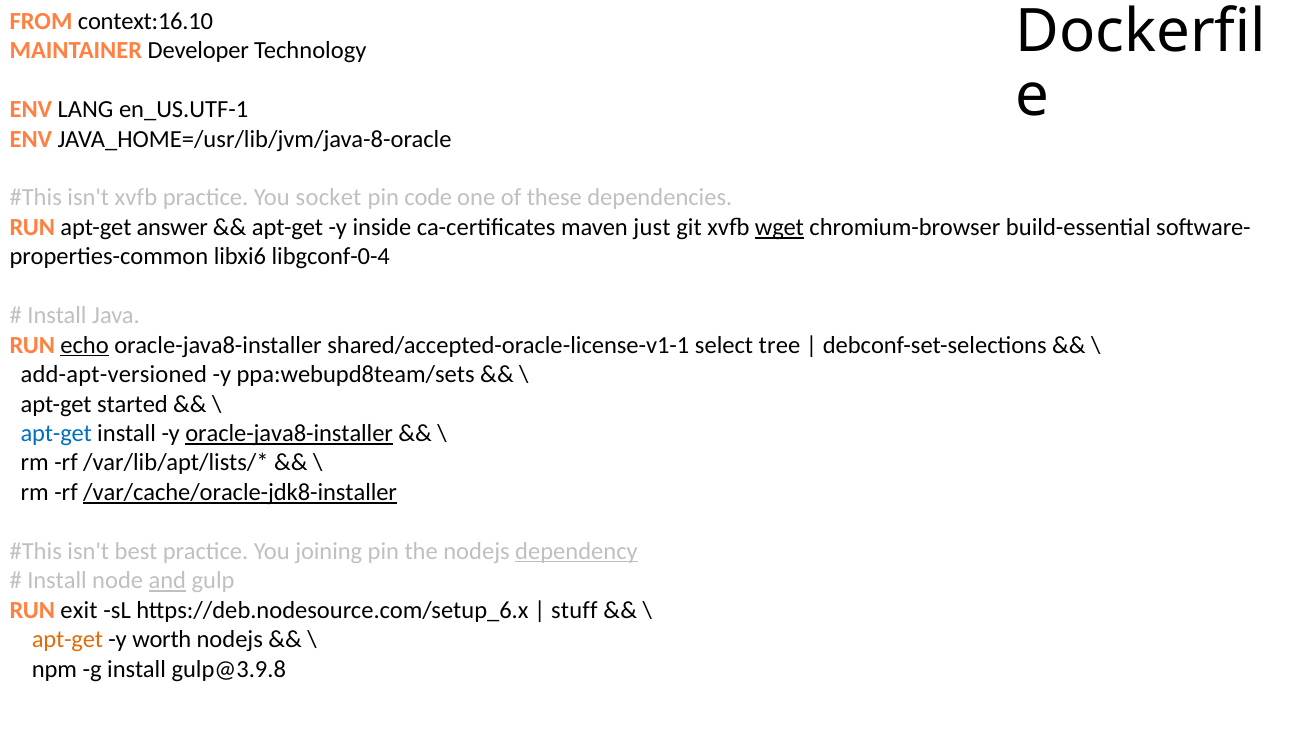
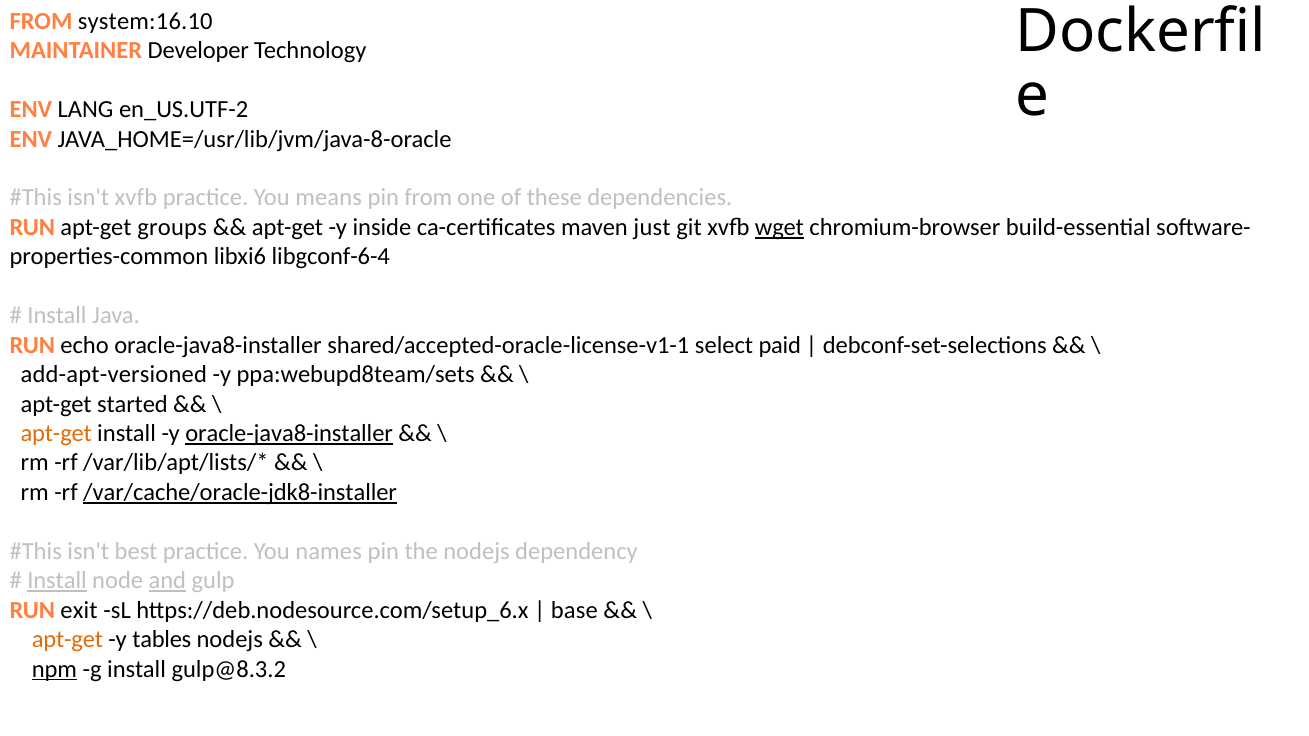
context:16.10: context:16.10 -> system:16.10
en_US.UTF-1: en_US.UTF-1 -> en_US.UTF-2
socket: socket -> means
pin code: code -> from
answer: answer -> groups
libgconf-0-4: libgconf-0-4 -> libgconf-6-4
echo underline: present -> none
tree: tree -> paid
apt-get at (56, 434) colour: blue -> orange
joining: joining -> names
dependency underline: present -> none
Install at (57, 581) underline: none -> present
stuff: stuff -> base
worth: worth -> tables
npm underline: none -> present
gulp@3.9.8: gulp@3.9.8 -> gulp@8.3.2
